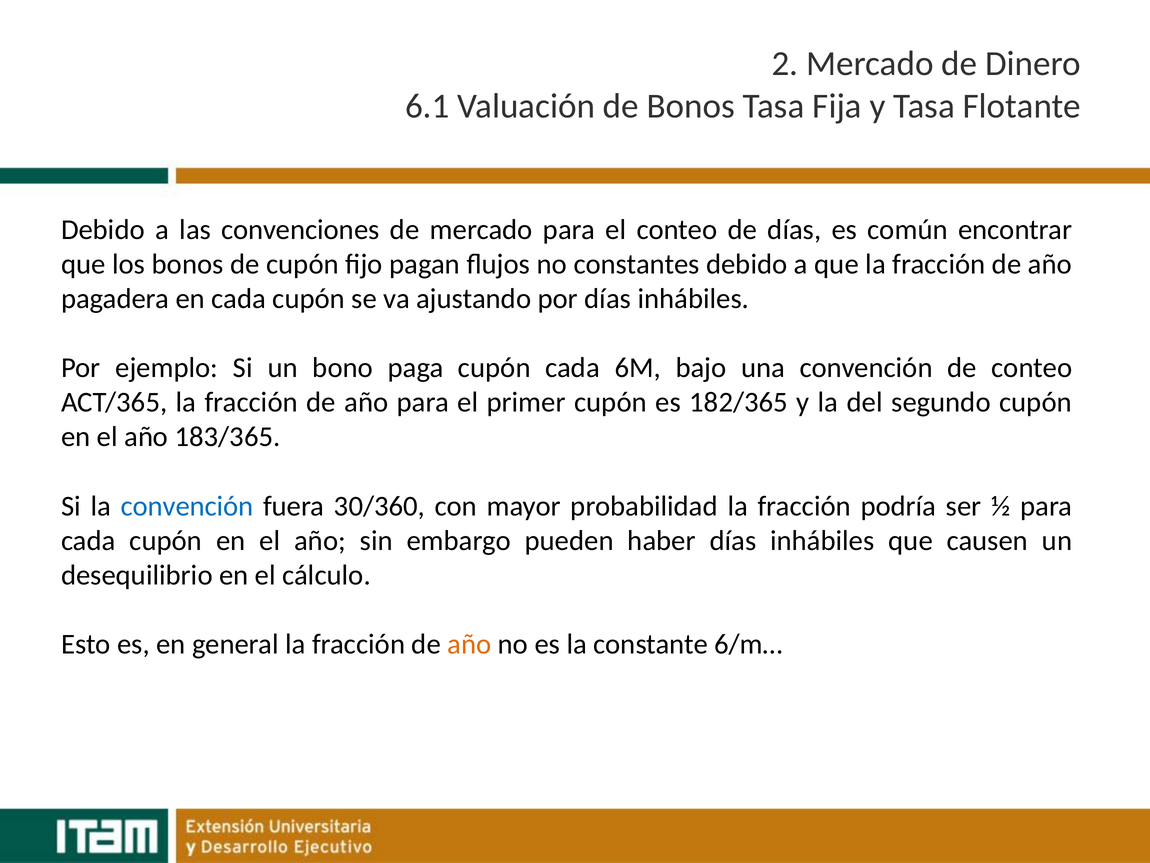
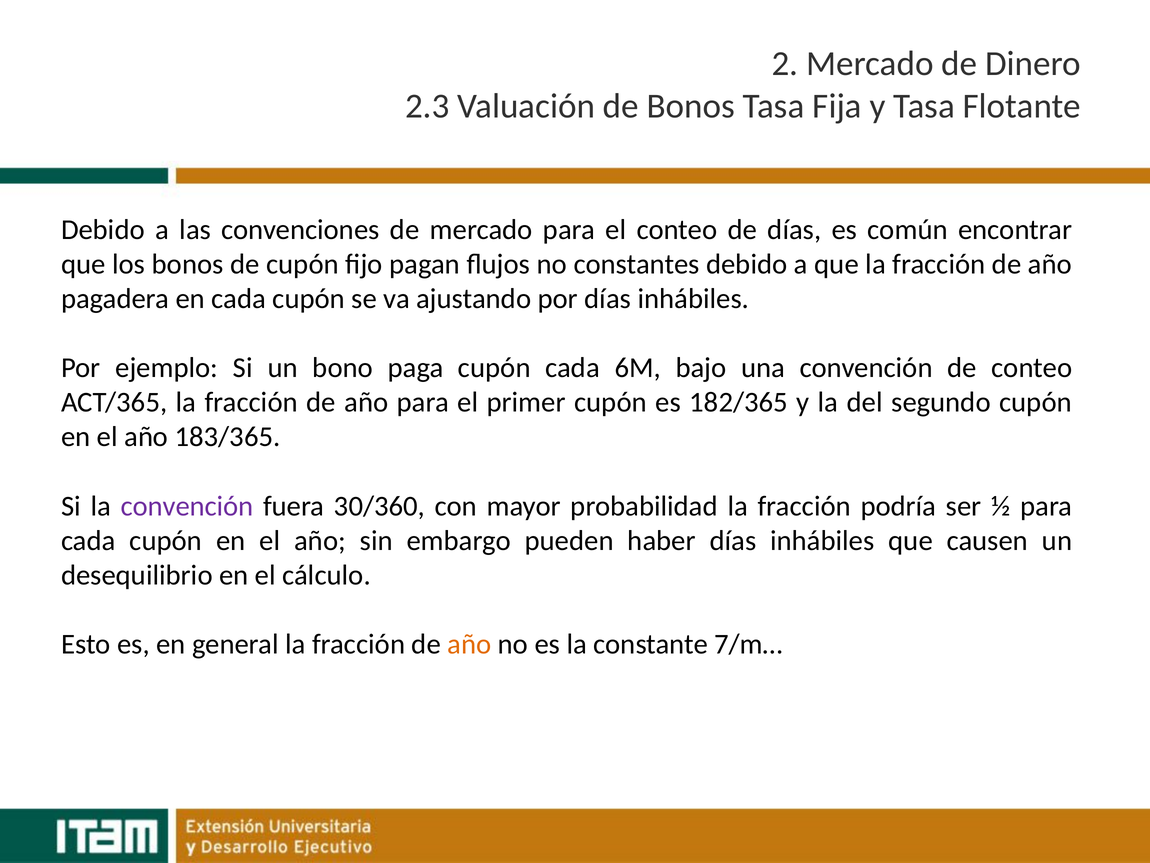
6.1: 6.1 -> 2.3
convención at (187, 506) colour: blue -> purple
6/m…: 6/m… -> 7/m…
